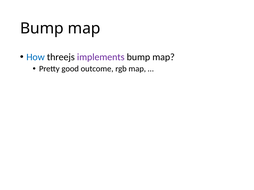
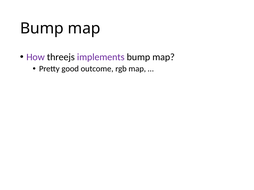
How colour: blue -> purple
